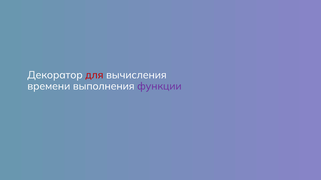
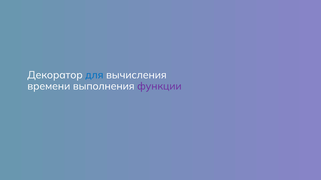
для colour: red -> blue
